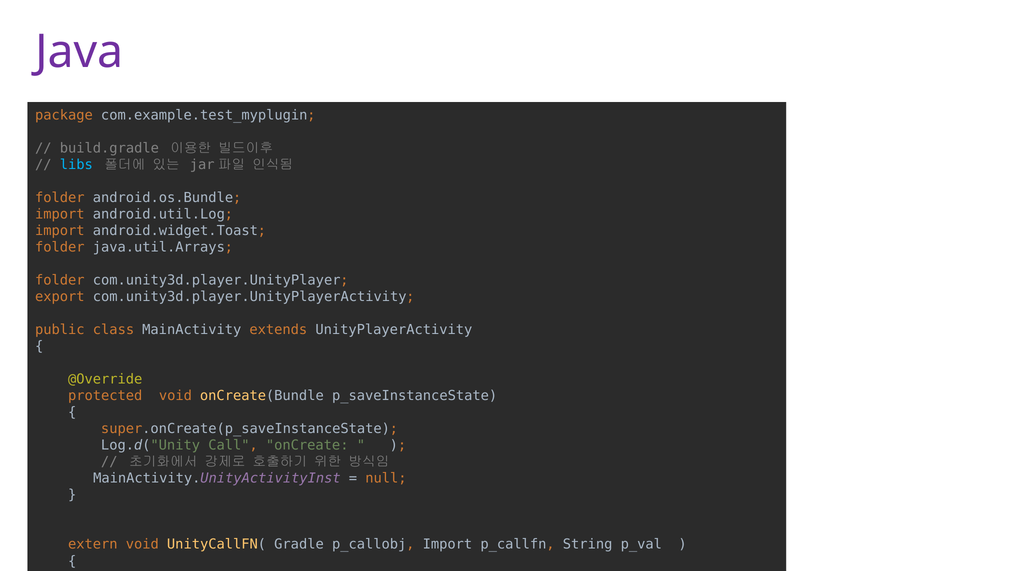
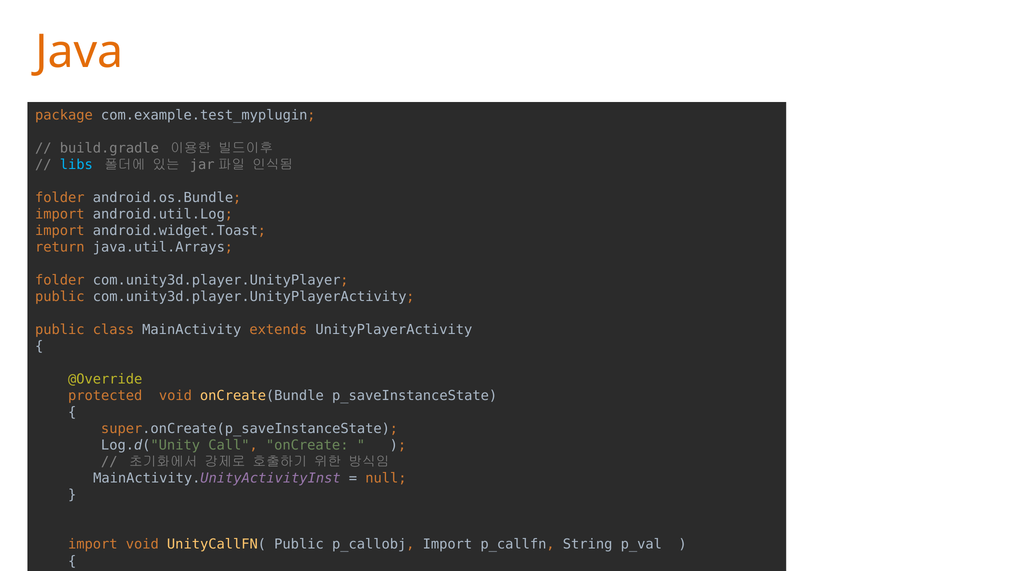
Java colour: purple -> orange
folder at (60, 247): folder -> return
export at (60, 297): export -> public
extern at (93, 544): extern -> import
UnityCallFN( Gradle: Gradle -> Public
